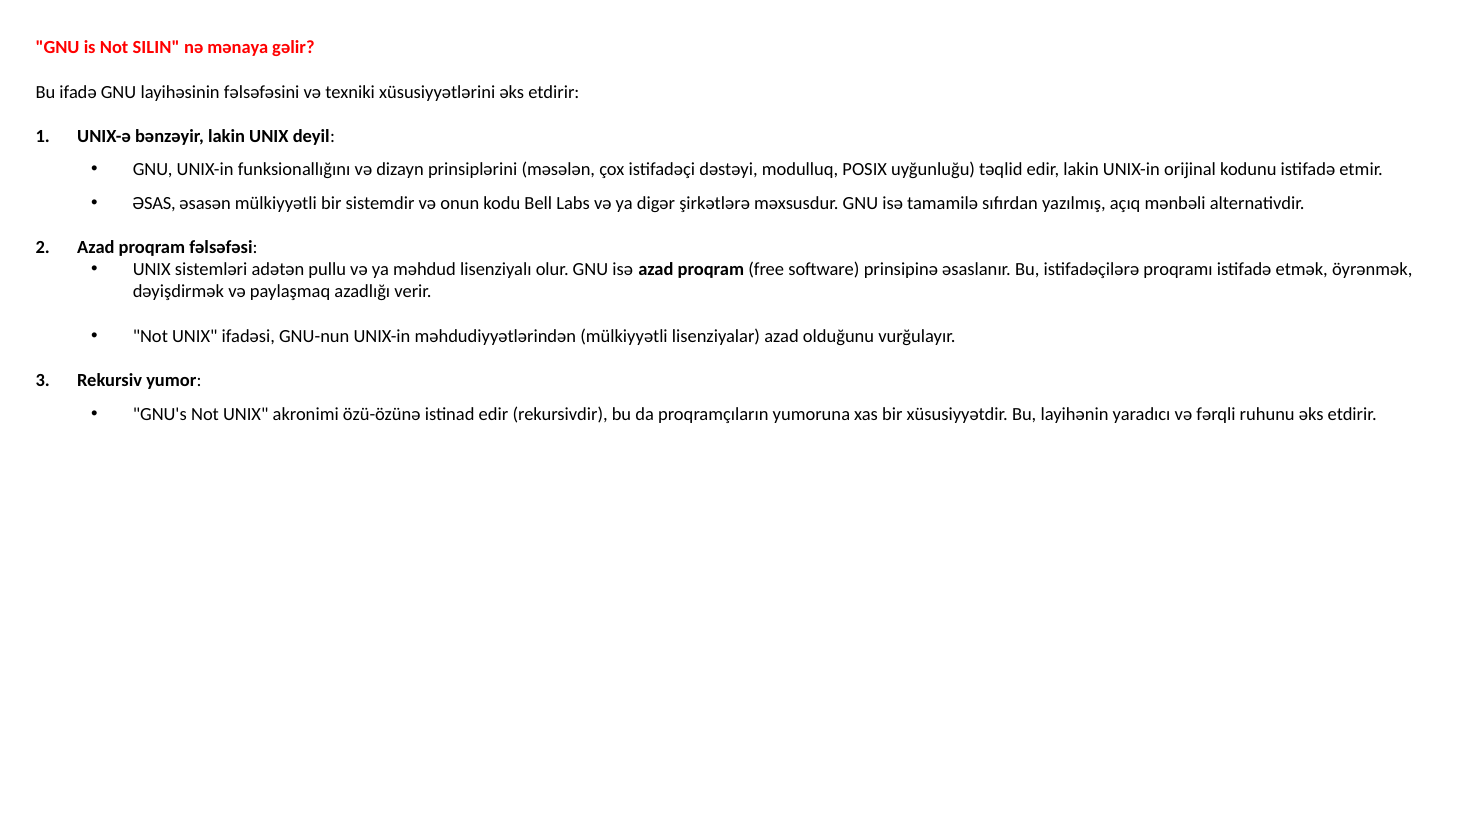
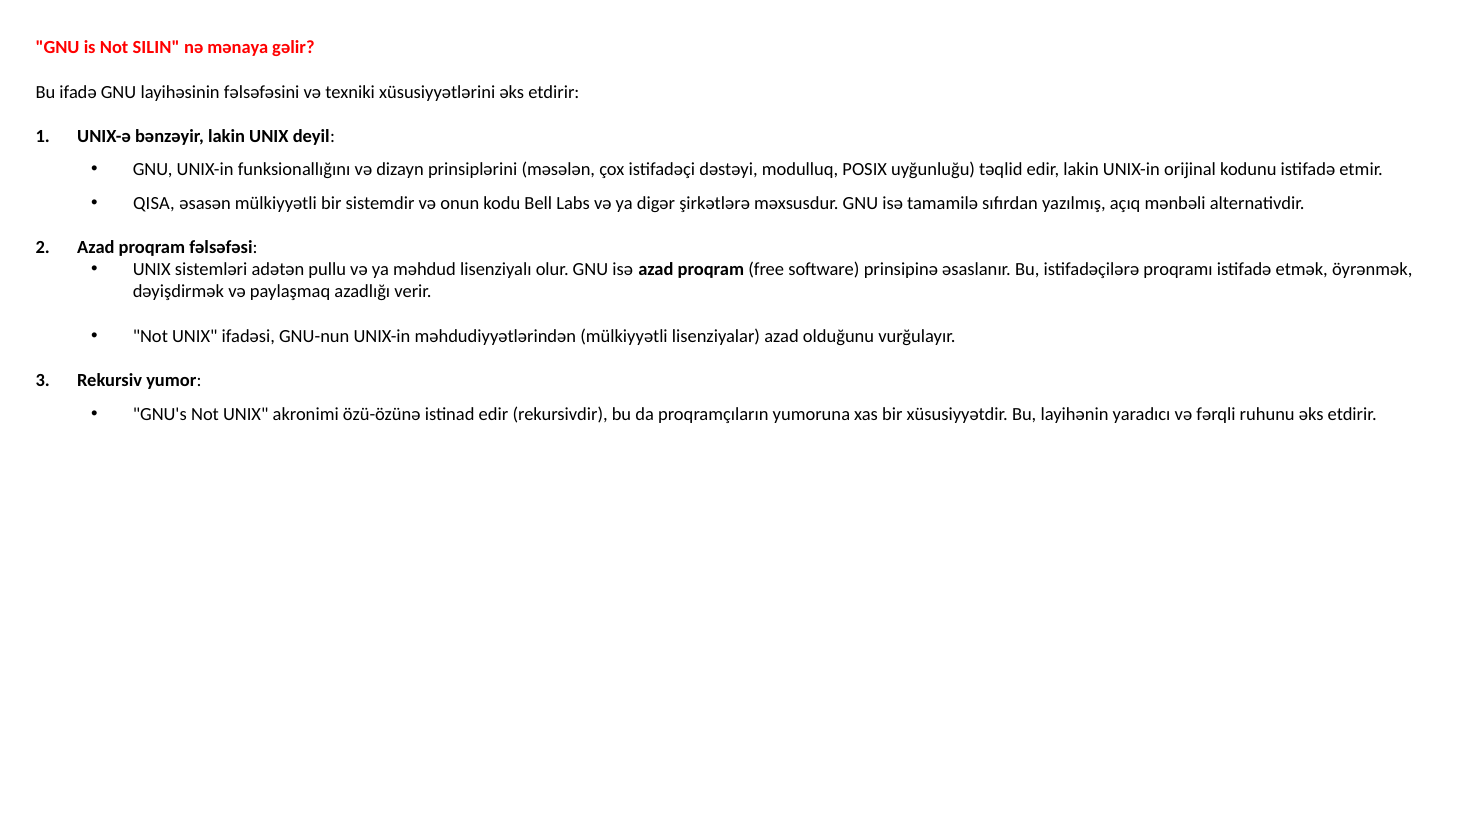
ƏSAS: ƏSAS -> QISA
